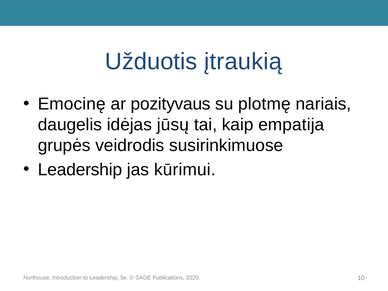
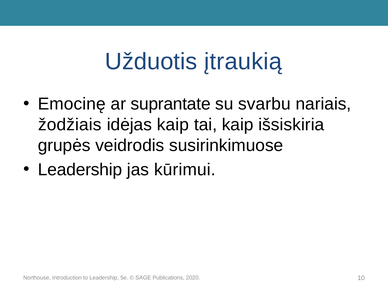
pozityvaus: pozityvaus -> suprantate
plotmę: plotmę -> svarbu
daugelis: daugelis -> žodžiais
idėjas jūsų: jūsų -> kaip
empatija: empatija -> išsiskiria
